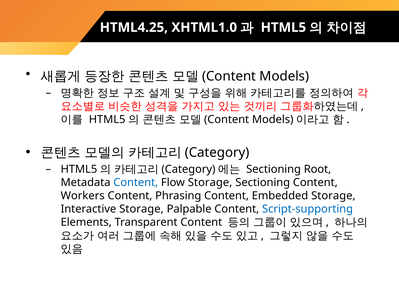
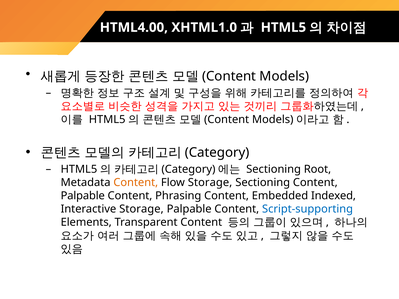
HTML4.25: HTML4.25 -> HTML4.00
Content at (136, 183) colour: blue -> orange
Workers at (83, 196): Workers -> Palpable
Embedded Storage: Storage -> Indexed
